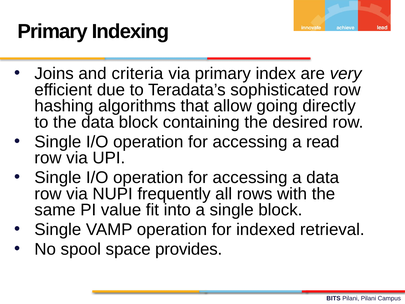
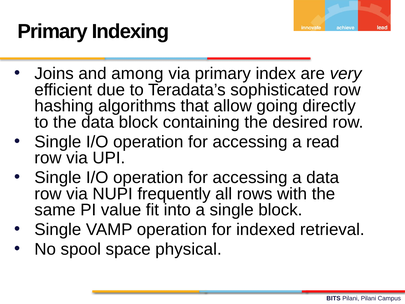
criteria: criteria -> among
provides: provides -> physical
